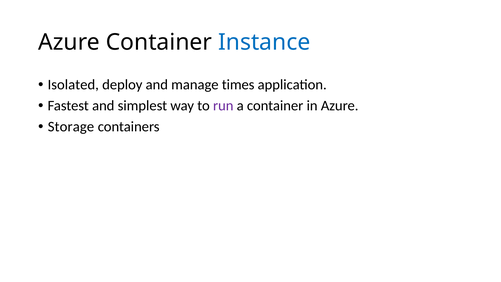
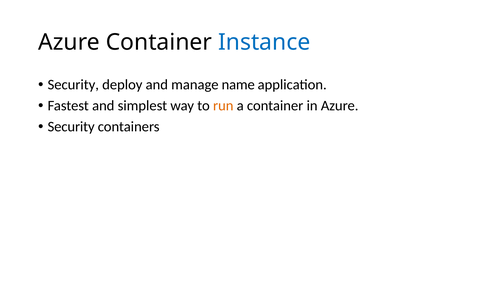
Isolated at (73, 85): Isolated -> Security
times: times -> name
run colour: purple -> orange
Storage at (71, 127): Storage -> Security
